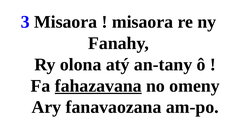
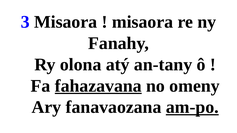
am-po underline: none -> present
